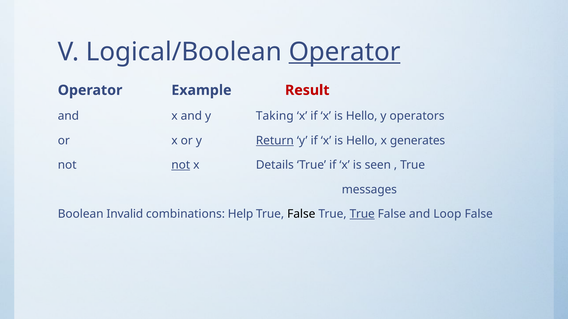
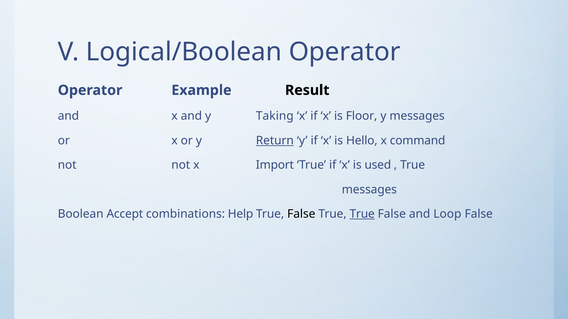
Operator at (345, 52) underline: present -> none
Result colour: red -> black
Hello at (362, 116): Hello -> Floor
y operators: operators -> messages
generates: generates -> command
not at (181, 165) underline: present -> none
Details: Details -> Import
seen: seen -> used
Invalid: Invalid -> Accept
